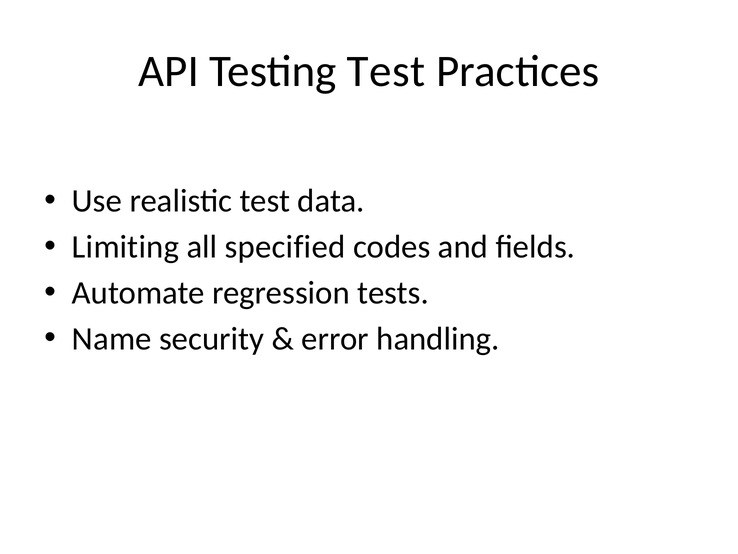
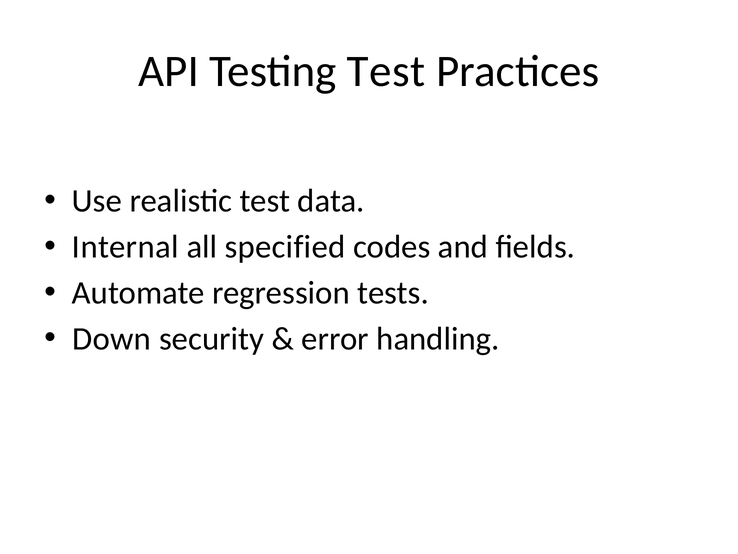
Limiting: Limiting -> Internal
Name: Name -> Down
